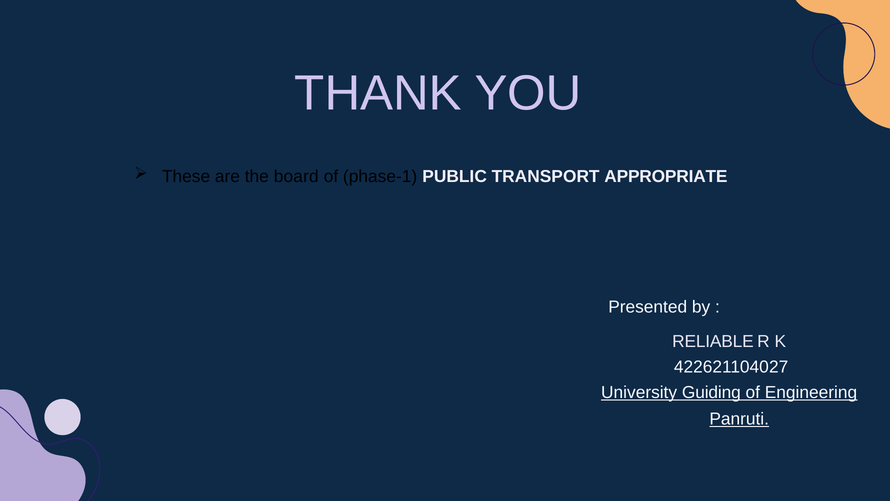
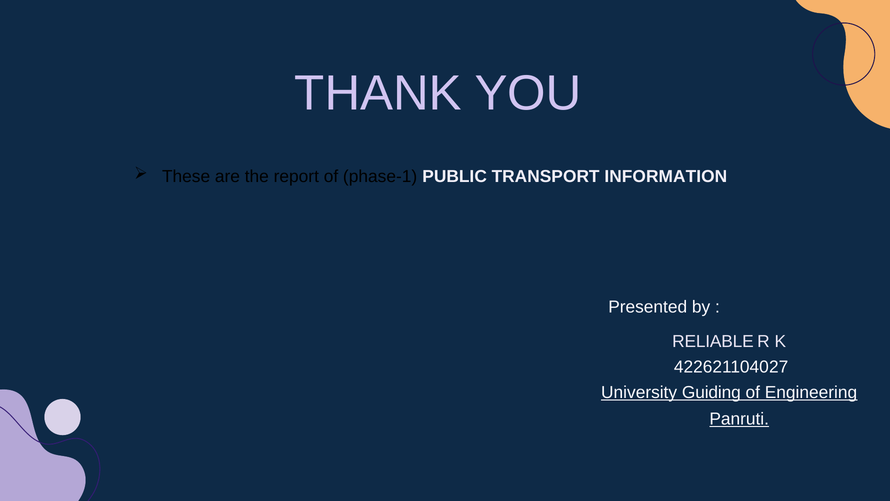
board: board -> report
APPROPRIATE: APPROPRIATE -> INFORMATION
